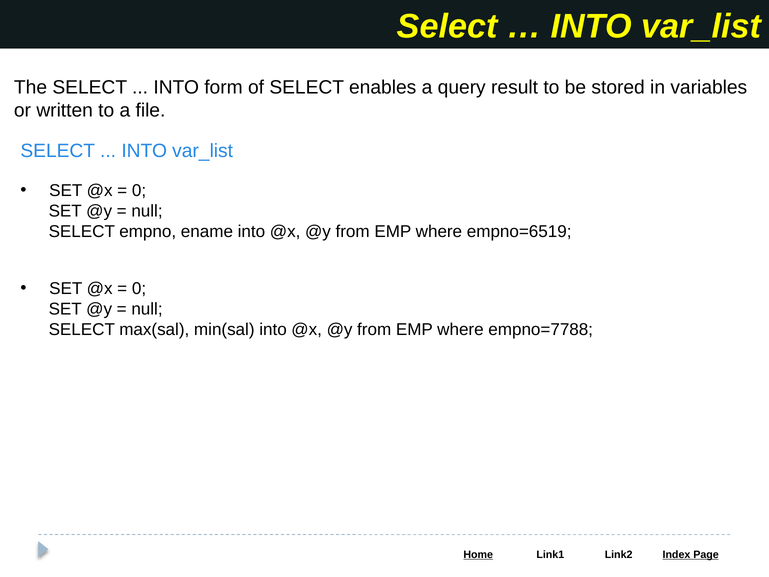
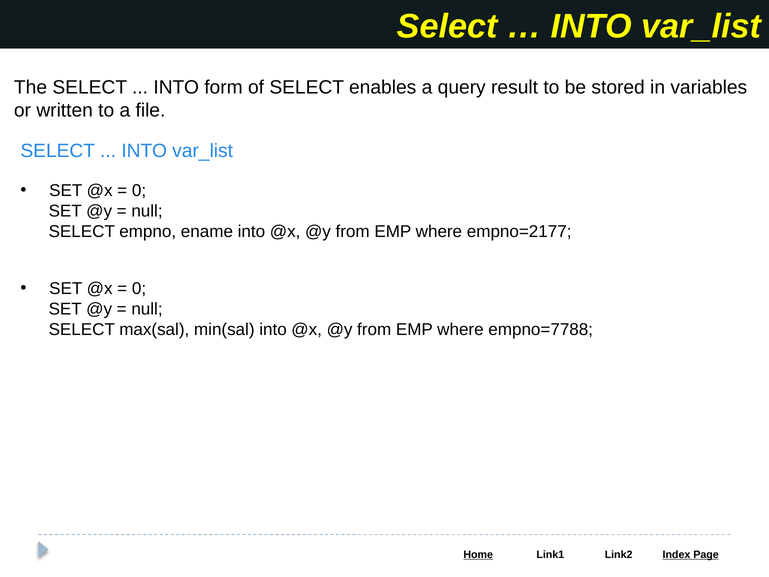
empno=6519: empno=6519 -> empno=2177
